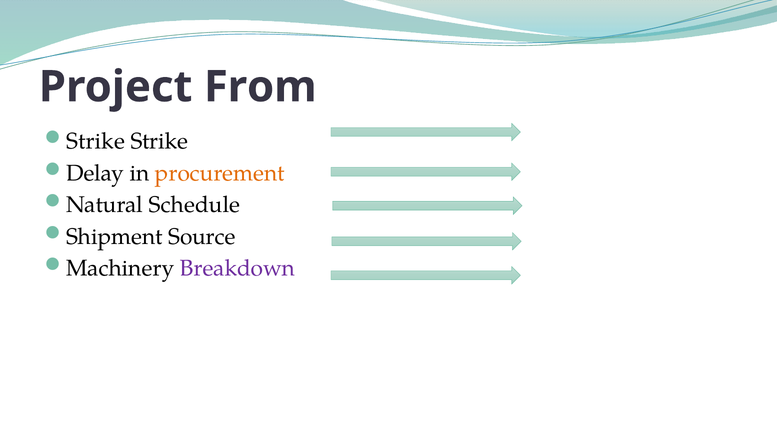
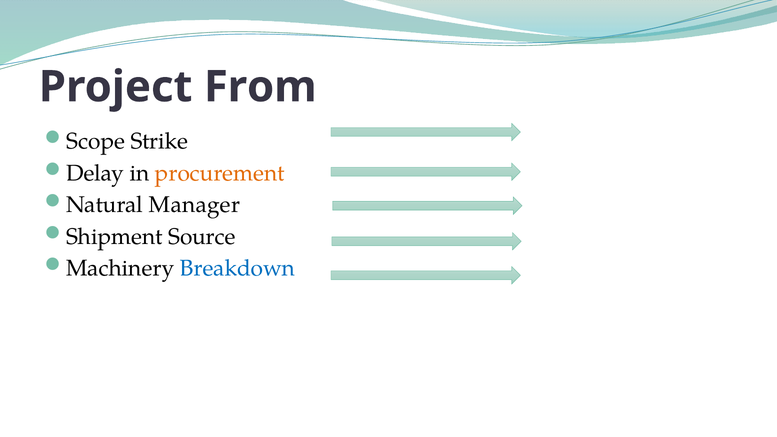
Strike at (96, 141): Strike -> Scope
Schedule: Schedule -> Manager
Breakdown colour: purple -> blue
